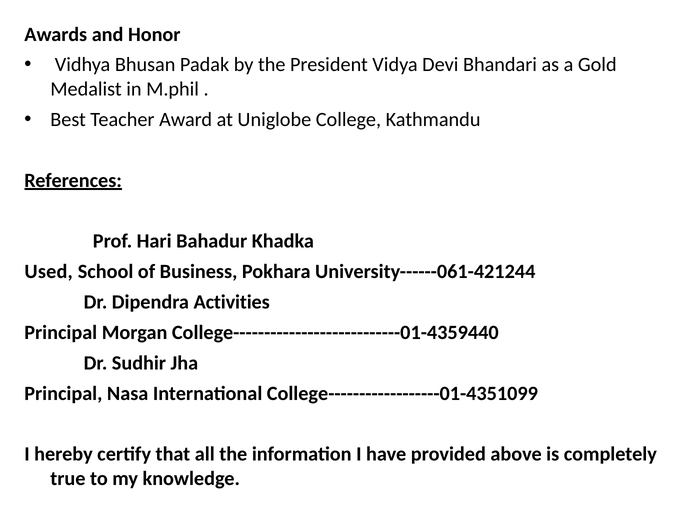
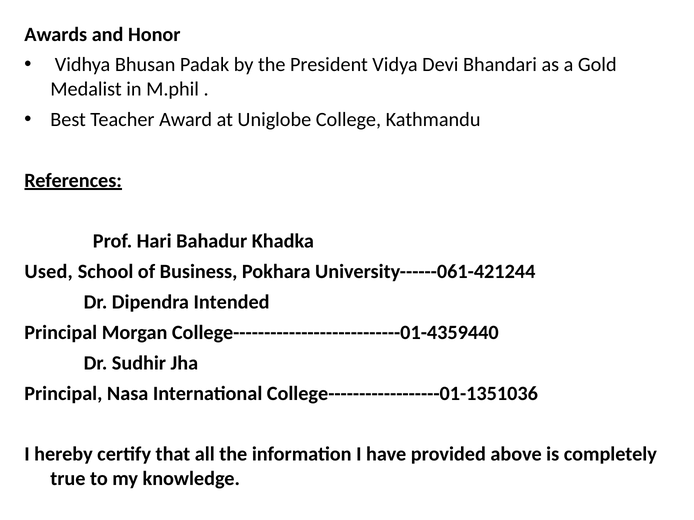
Activities: Activities -> Intended
College------------------01-4351099: College------------------01-4351099 -> College------------------01-1351036
